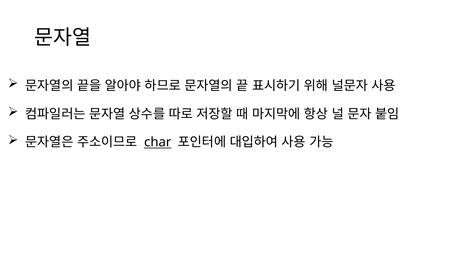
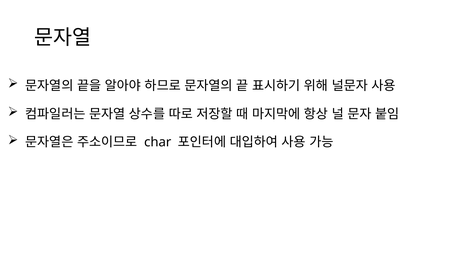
char underline: present -> none
